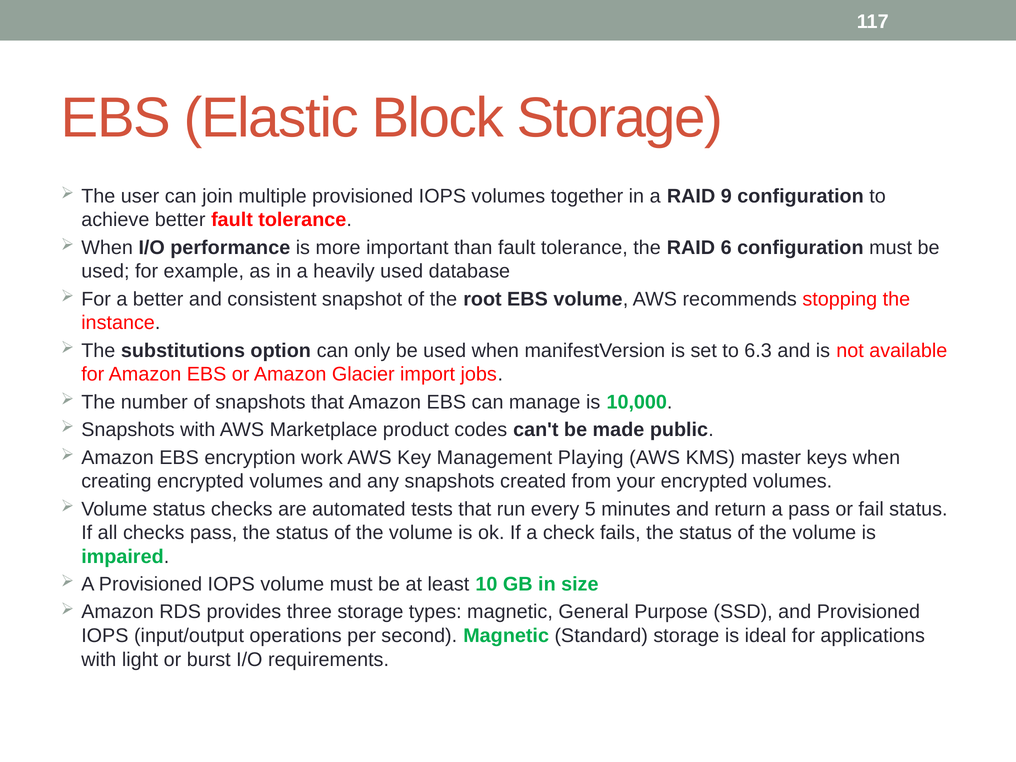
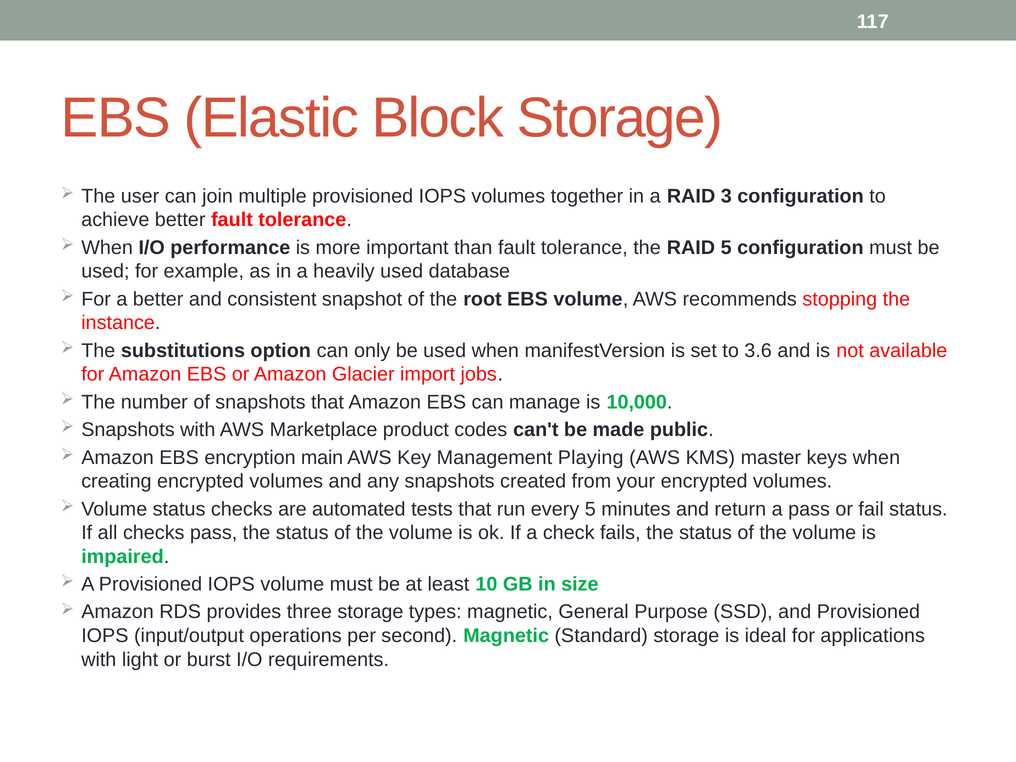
9: 9 -> 3
RAID 6: 6 -> 5
6.3: 6.3 -> 3.6
work: work -> main
